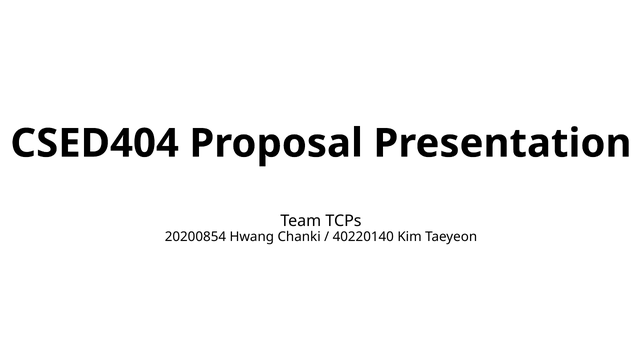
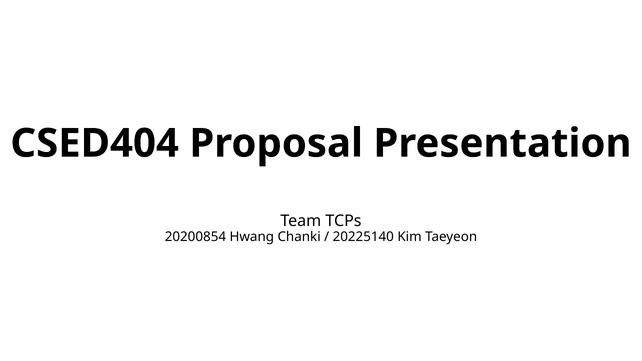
40220140: 40220140 -> 20225140
